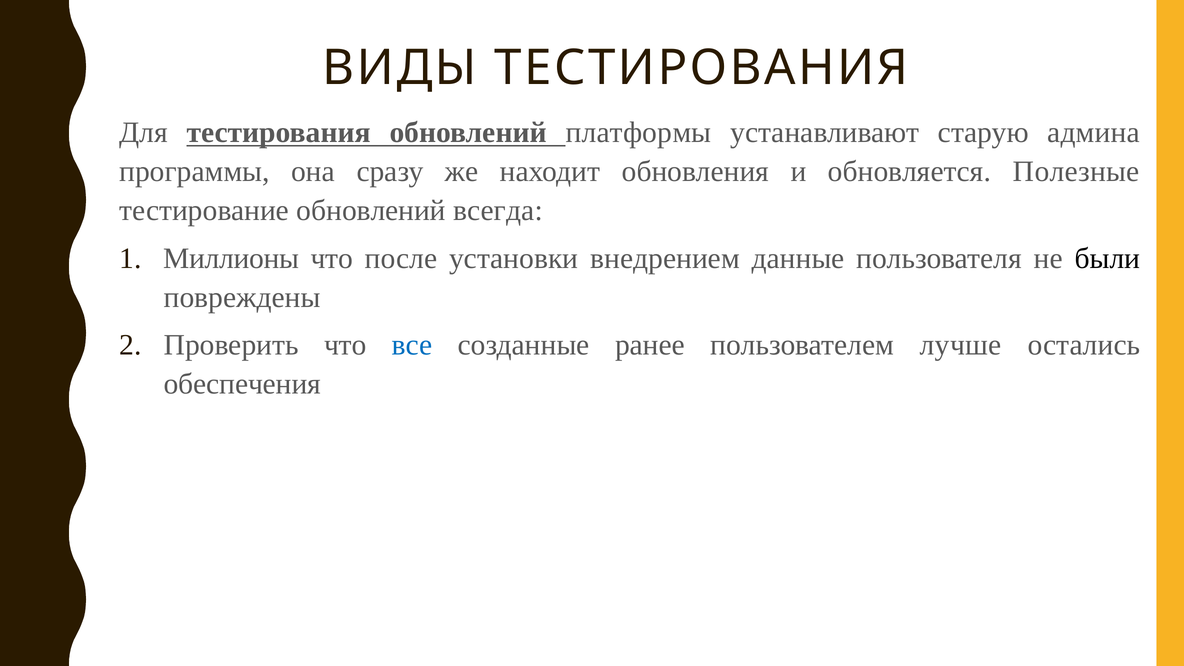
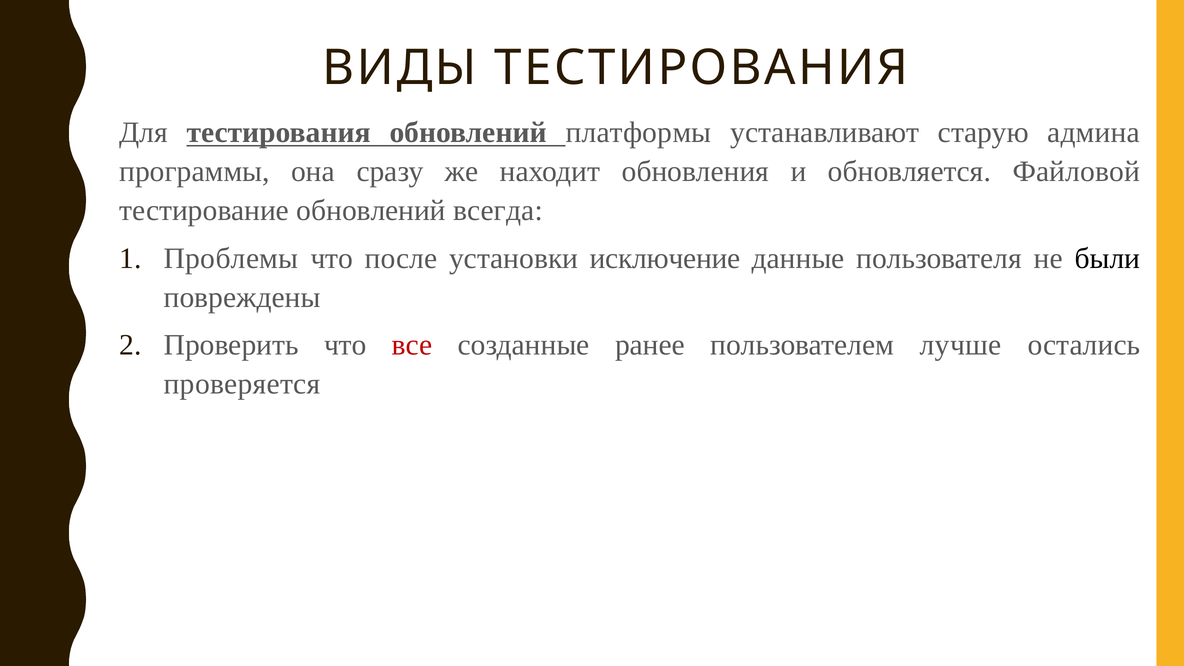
Полезные: Полезные -> Файловой
Миллионы: Миллионы -> Проблемы
внедрением: внедрением -> исключение
все colour: blue -> red
обеспечения: обеспечения -> проверяется
